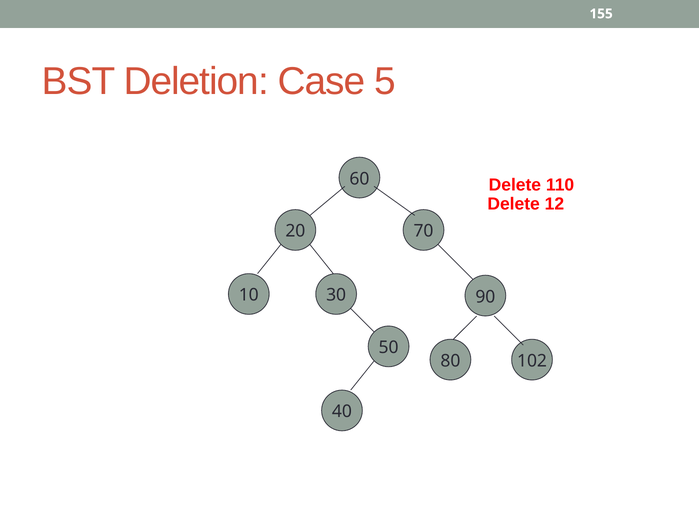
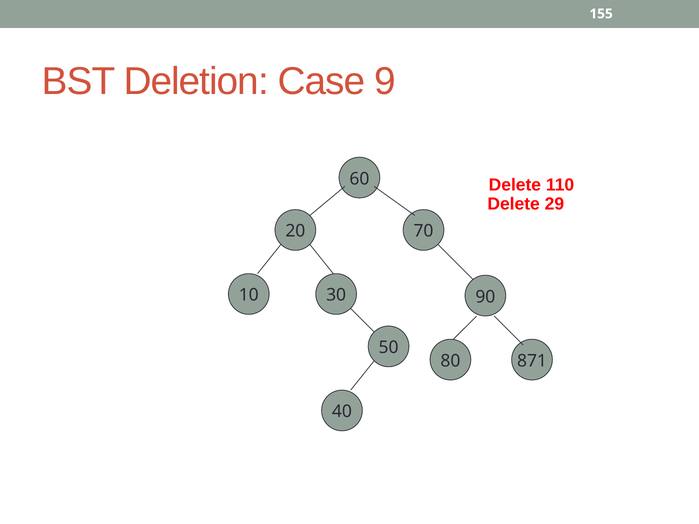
5: 5 -> 9
12: 12 -> 29
102: 102 -> 871
